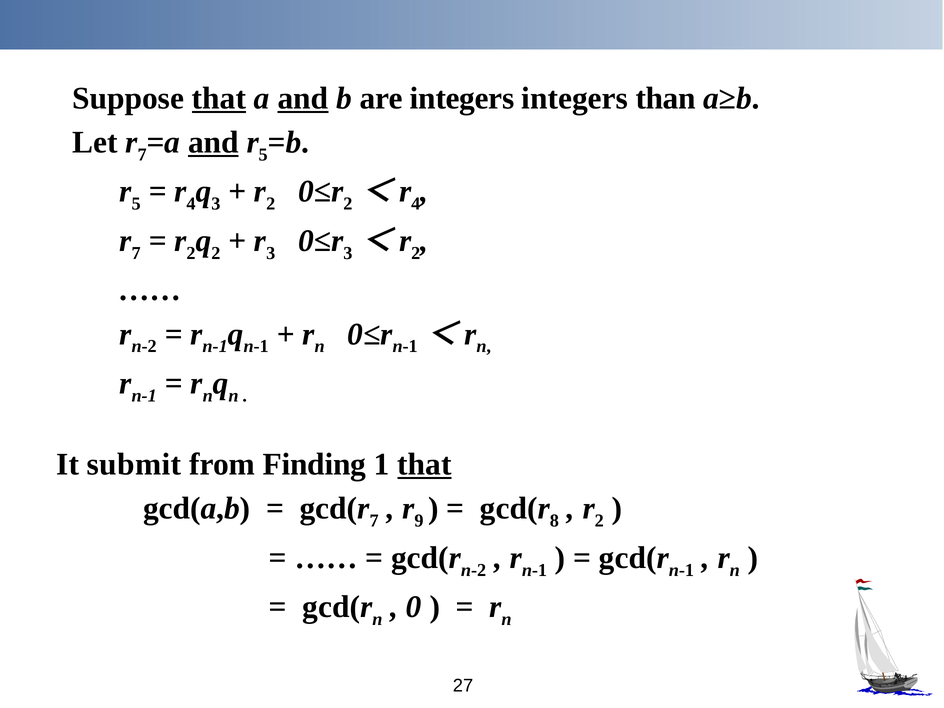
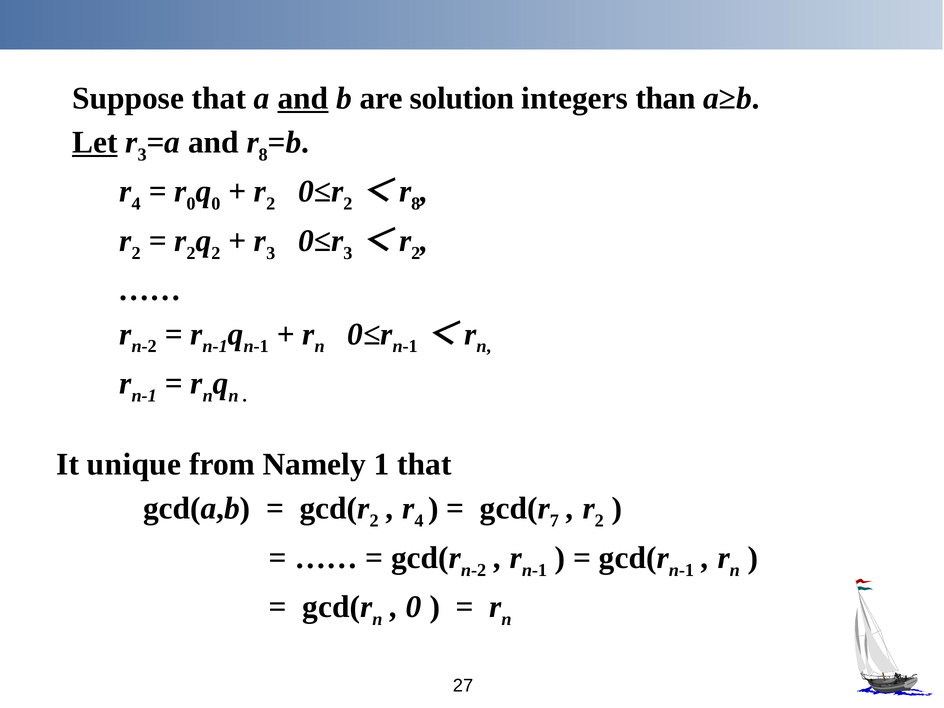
that at (219, 98) underline: present -> none
are integers: integers -> solution
Let underline: none -> present
7 at (142, 155): 7 -> 3
and at (213, 142) underline: present -> none
5 at (263, 155): 5 -> 8
5 at (136, 204): 5 -> 4
4 at (191, 204): 4 -> 0
3 at (216, 204): 3 -> 0
4 at (416, 204): 4 -> 8
7 at (136, 253): 7 -> 2
submit: submit -> unique
Finding: Finding -> Namely
that at (424, 464) underline: present -> none
7 at (374, 521): 7 -> 2
9 at (419, 521): 9 -> 4
8: 8 -> 7
